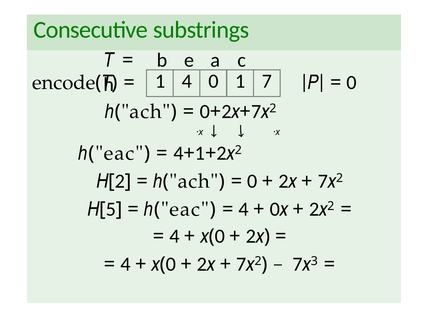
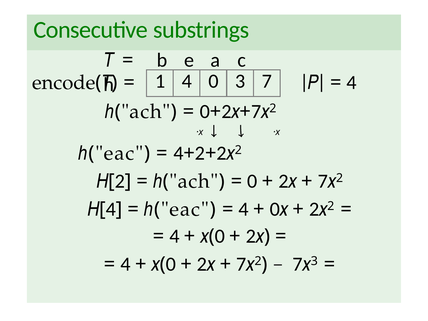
0 1: 1 -> 3
0 at (352, 82): 0 -> 4
1 at (200, 153): 1 -> 2
5 at (111, 210): 5 -> 4
